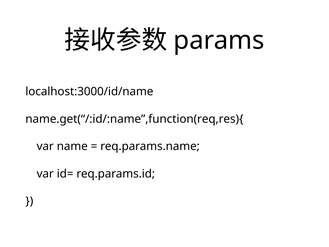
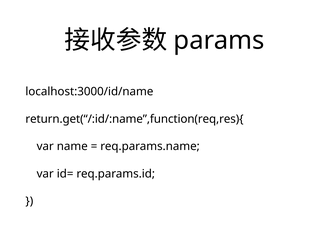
name.get(“/:id/:name”,function(req,res){: name.get(“/:id/:name”,function(req,res){ -> return.get(“/:id/:name”,function(req,res){
